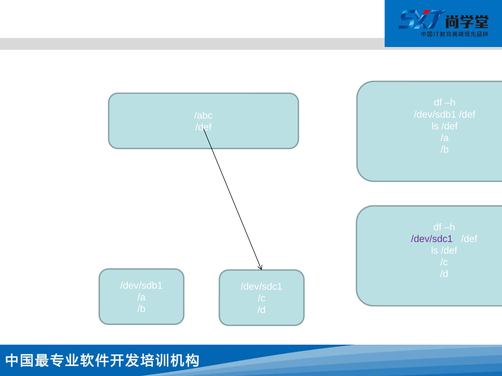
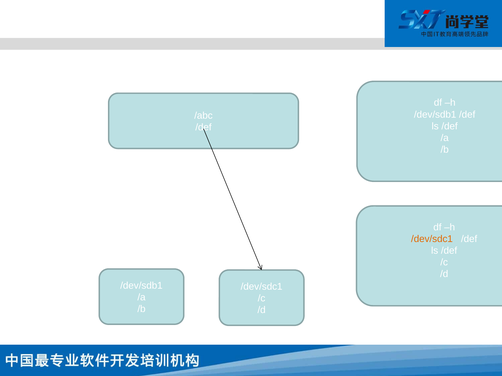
/dev/sdc1 at (432, 239) colour: purple -> orange
